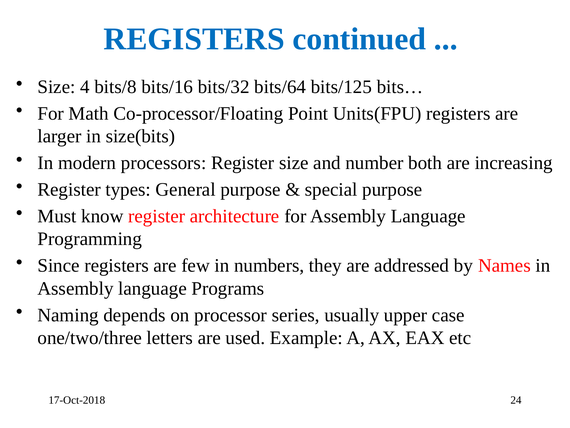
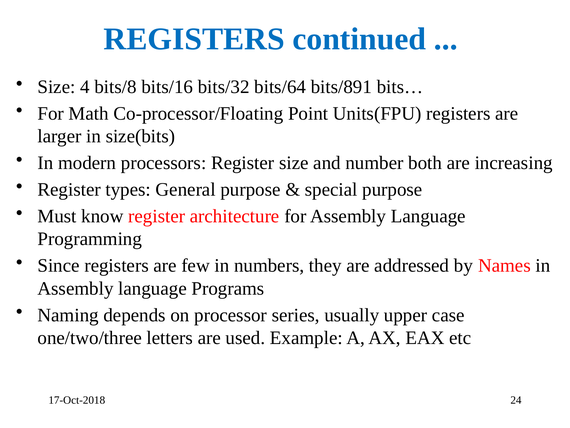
bits/125: bits/125 -> bits/891
